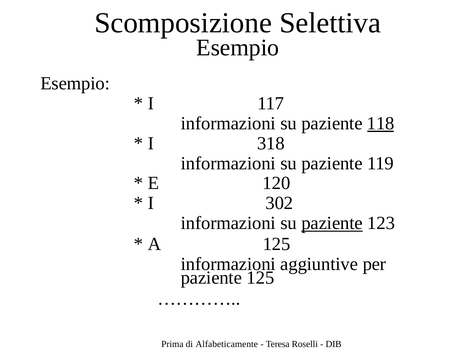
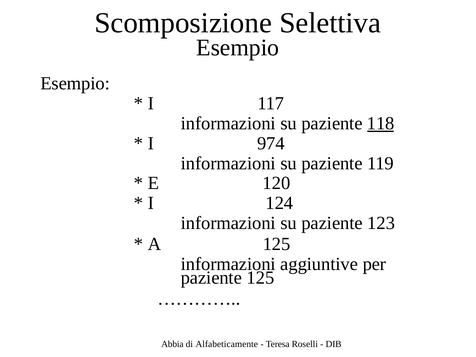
318: 318 -> 974
302: 302 -> 124
paziente at (332, 223) underline: present -> none
Prima: Prima -> Abbia
